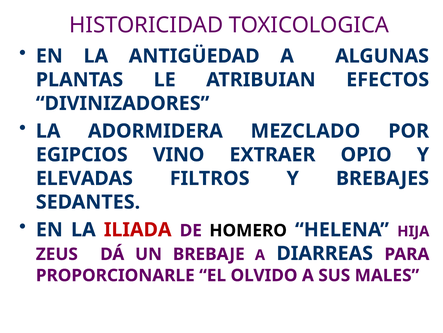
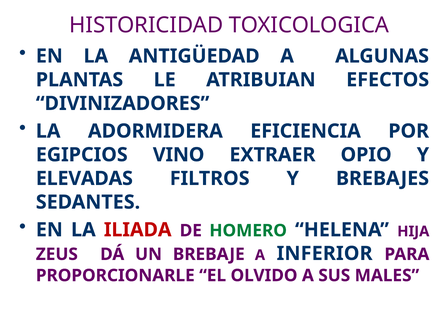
MEZCLADO: MEZCLADO -> EFICIENCIA
HOMERO colour: black -> green
DIARREAS: DIARREAS -> INFERIOR
